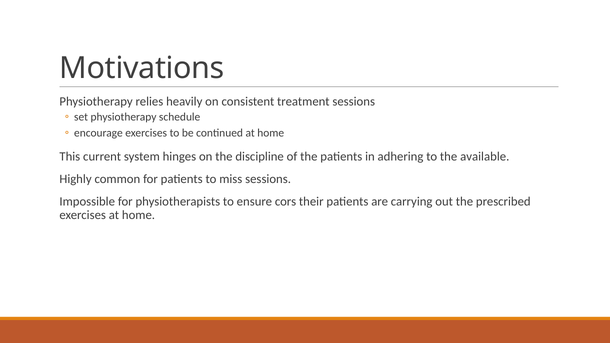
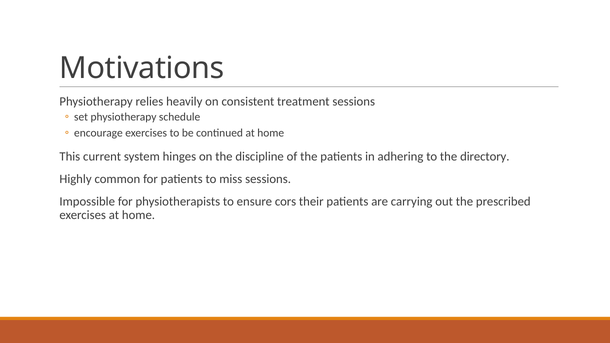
available: available -> directory
